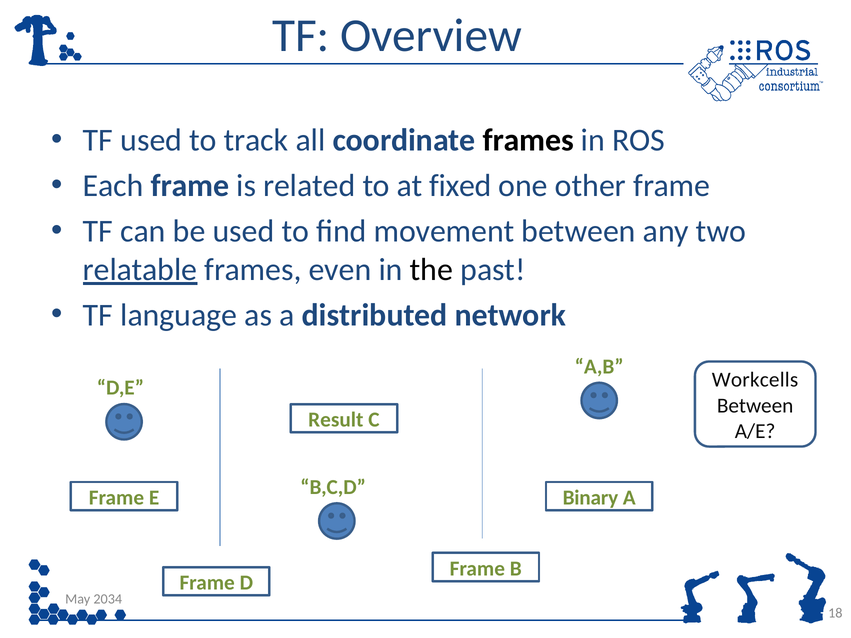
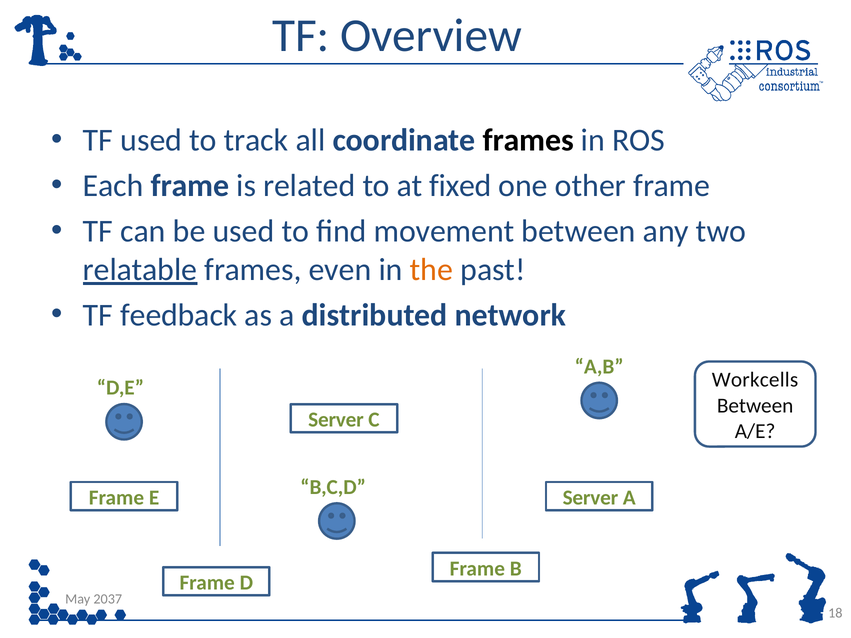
the colour: black -> orange
language: language -> feedback
Result at (336, 420): Result -> Server
Binary at (590, 498): Binary -> Server
2034: 2034 -> 2037
